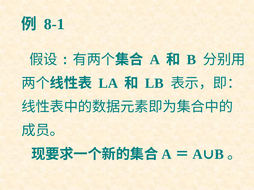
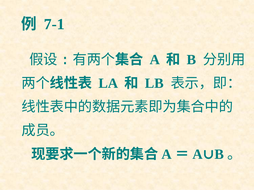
8-1: 8-1 -> 7-1
